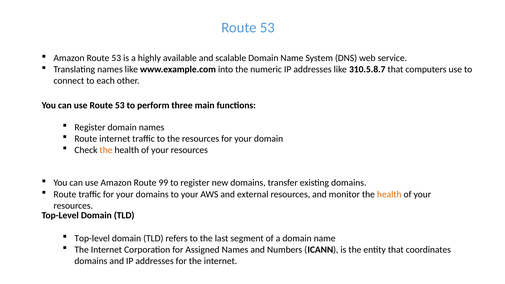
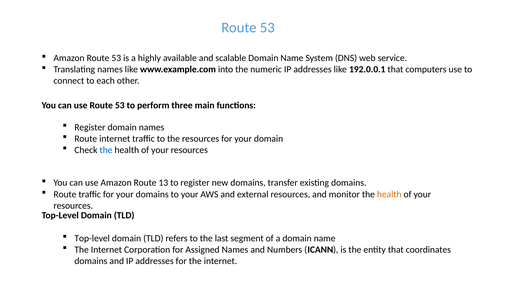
310.5.8.7: 310.5.8.7 -> 192.0.0.1
the at (106, 150) colour: orange -> blue
99: 99 -> 13
